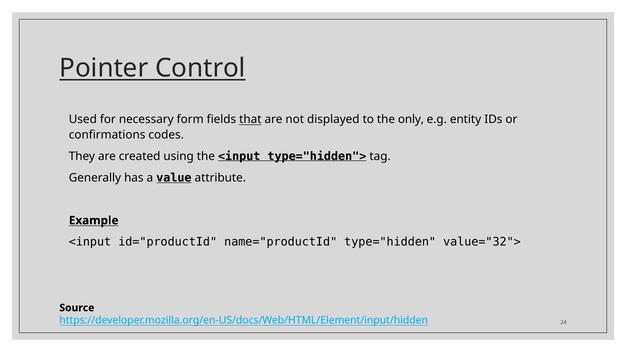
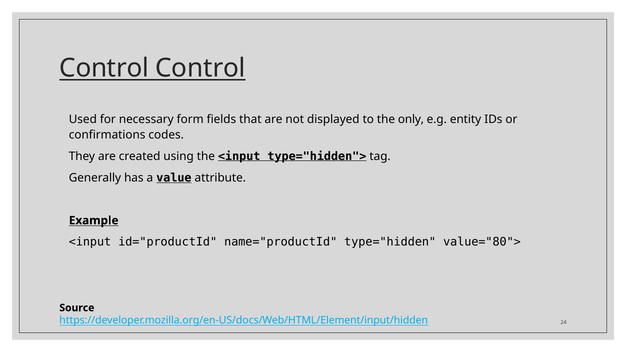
Pointer at (104, 68): Pointer -> Control
that underline: present -> none
value="32">: value="32"> -> value="80">
